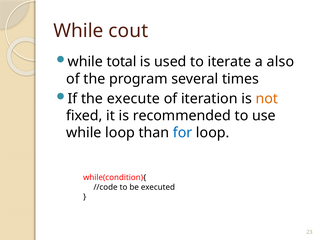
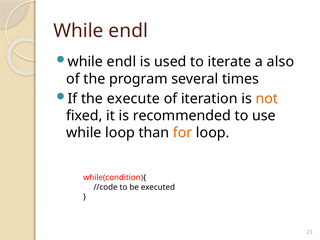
cout at (128, 31): cout -> endl
total at (122, 62): total -> endl
for colour: blue -> orange
